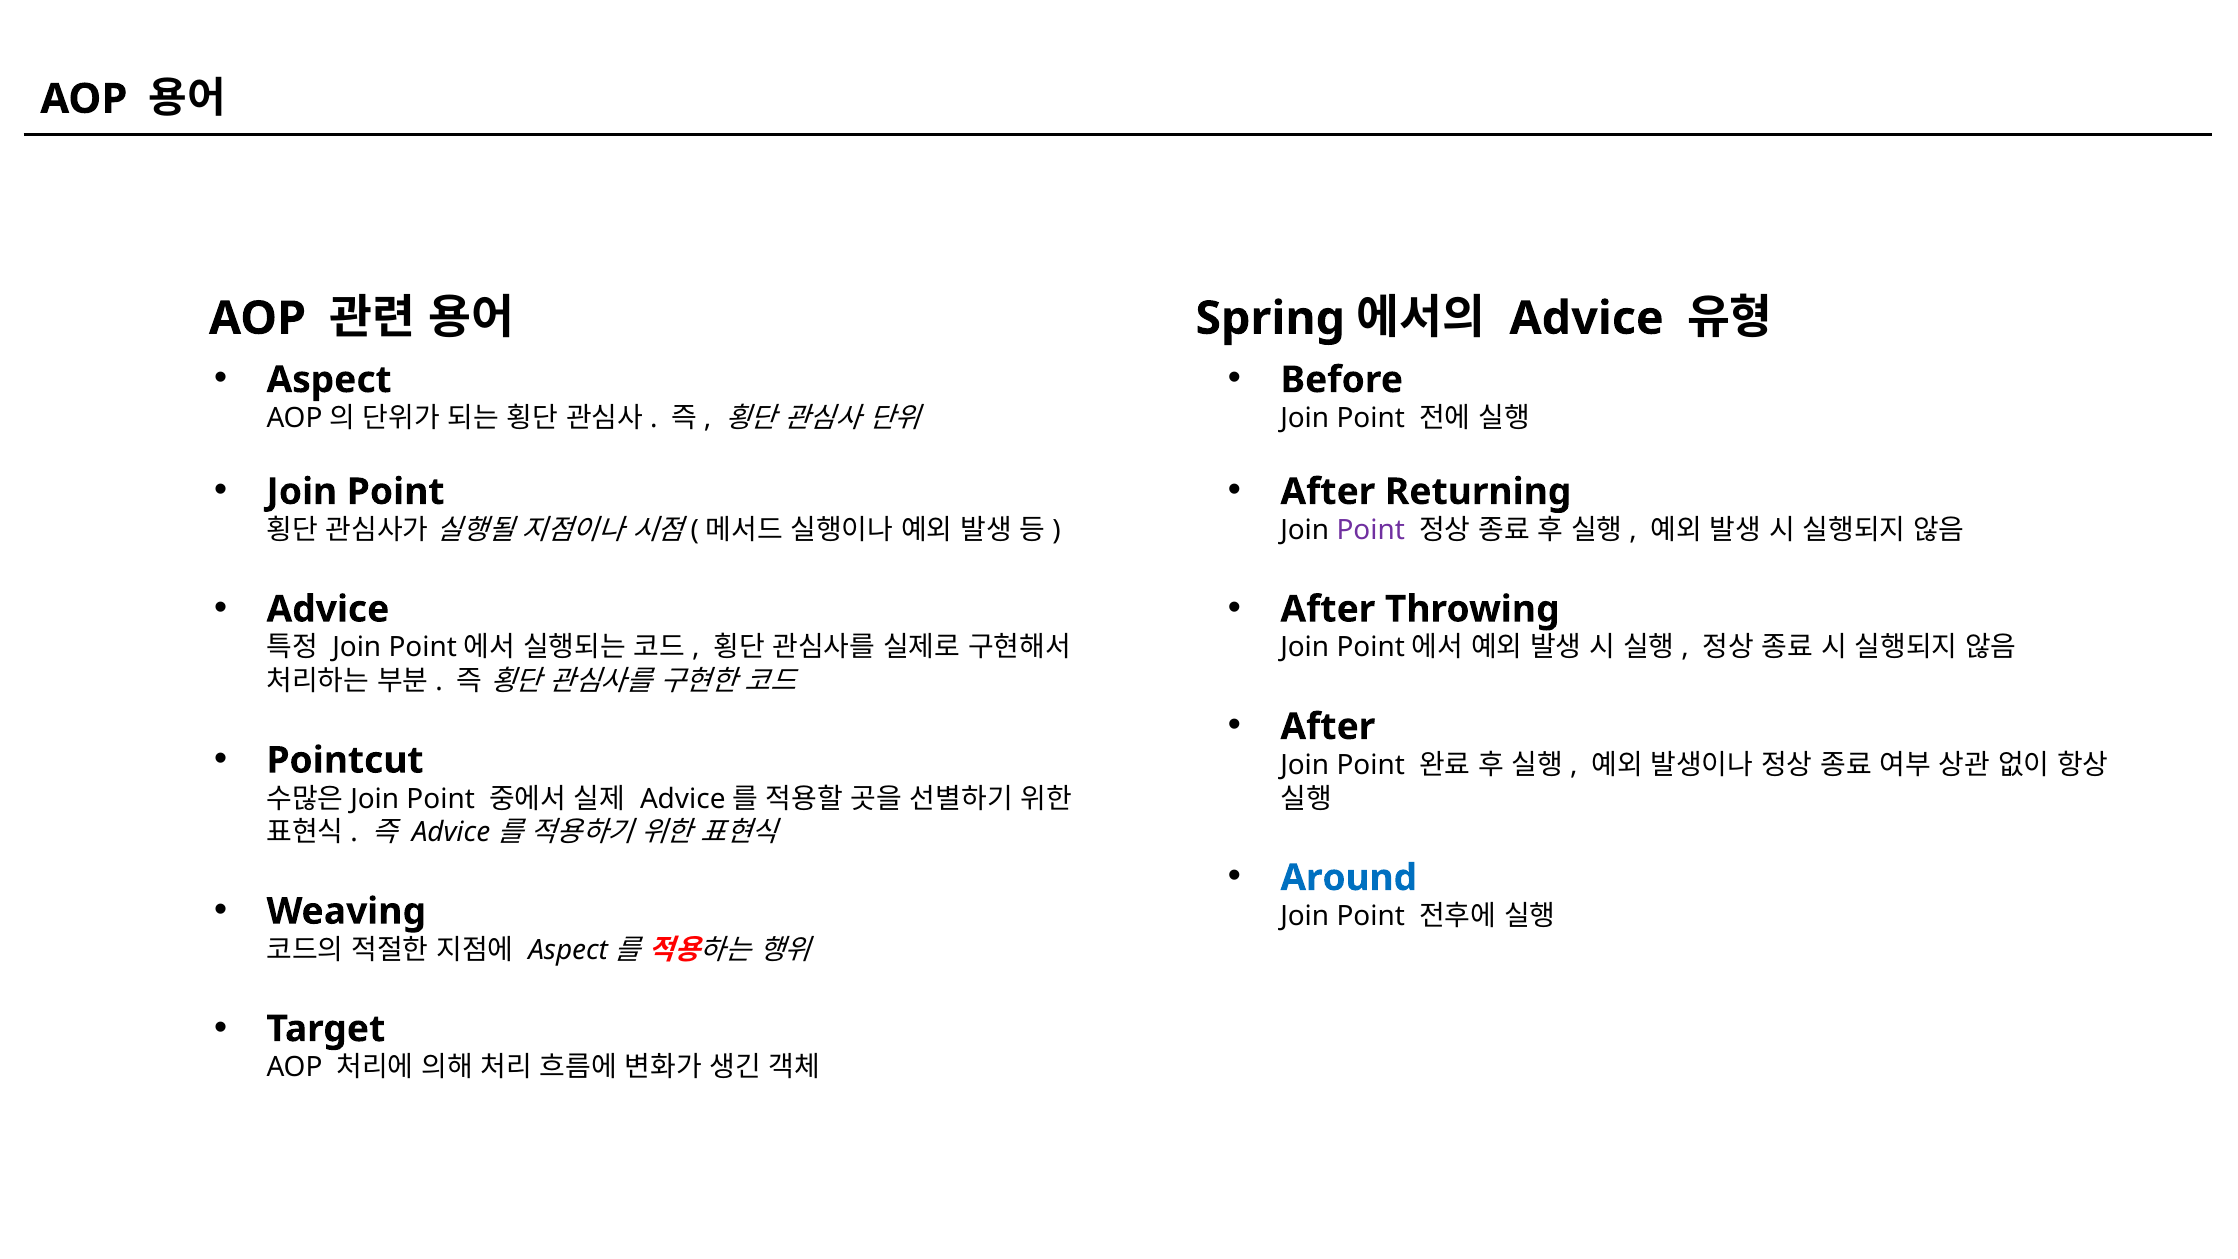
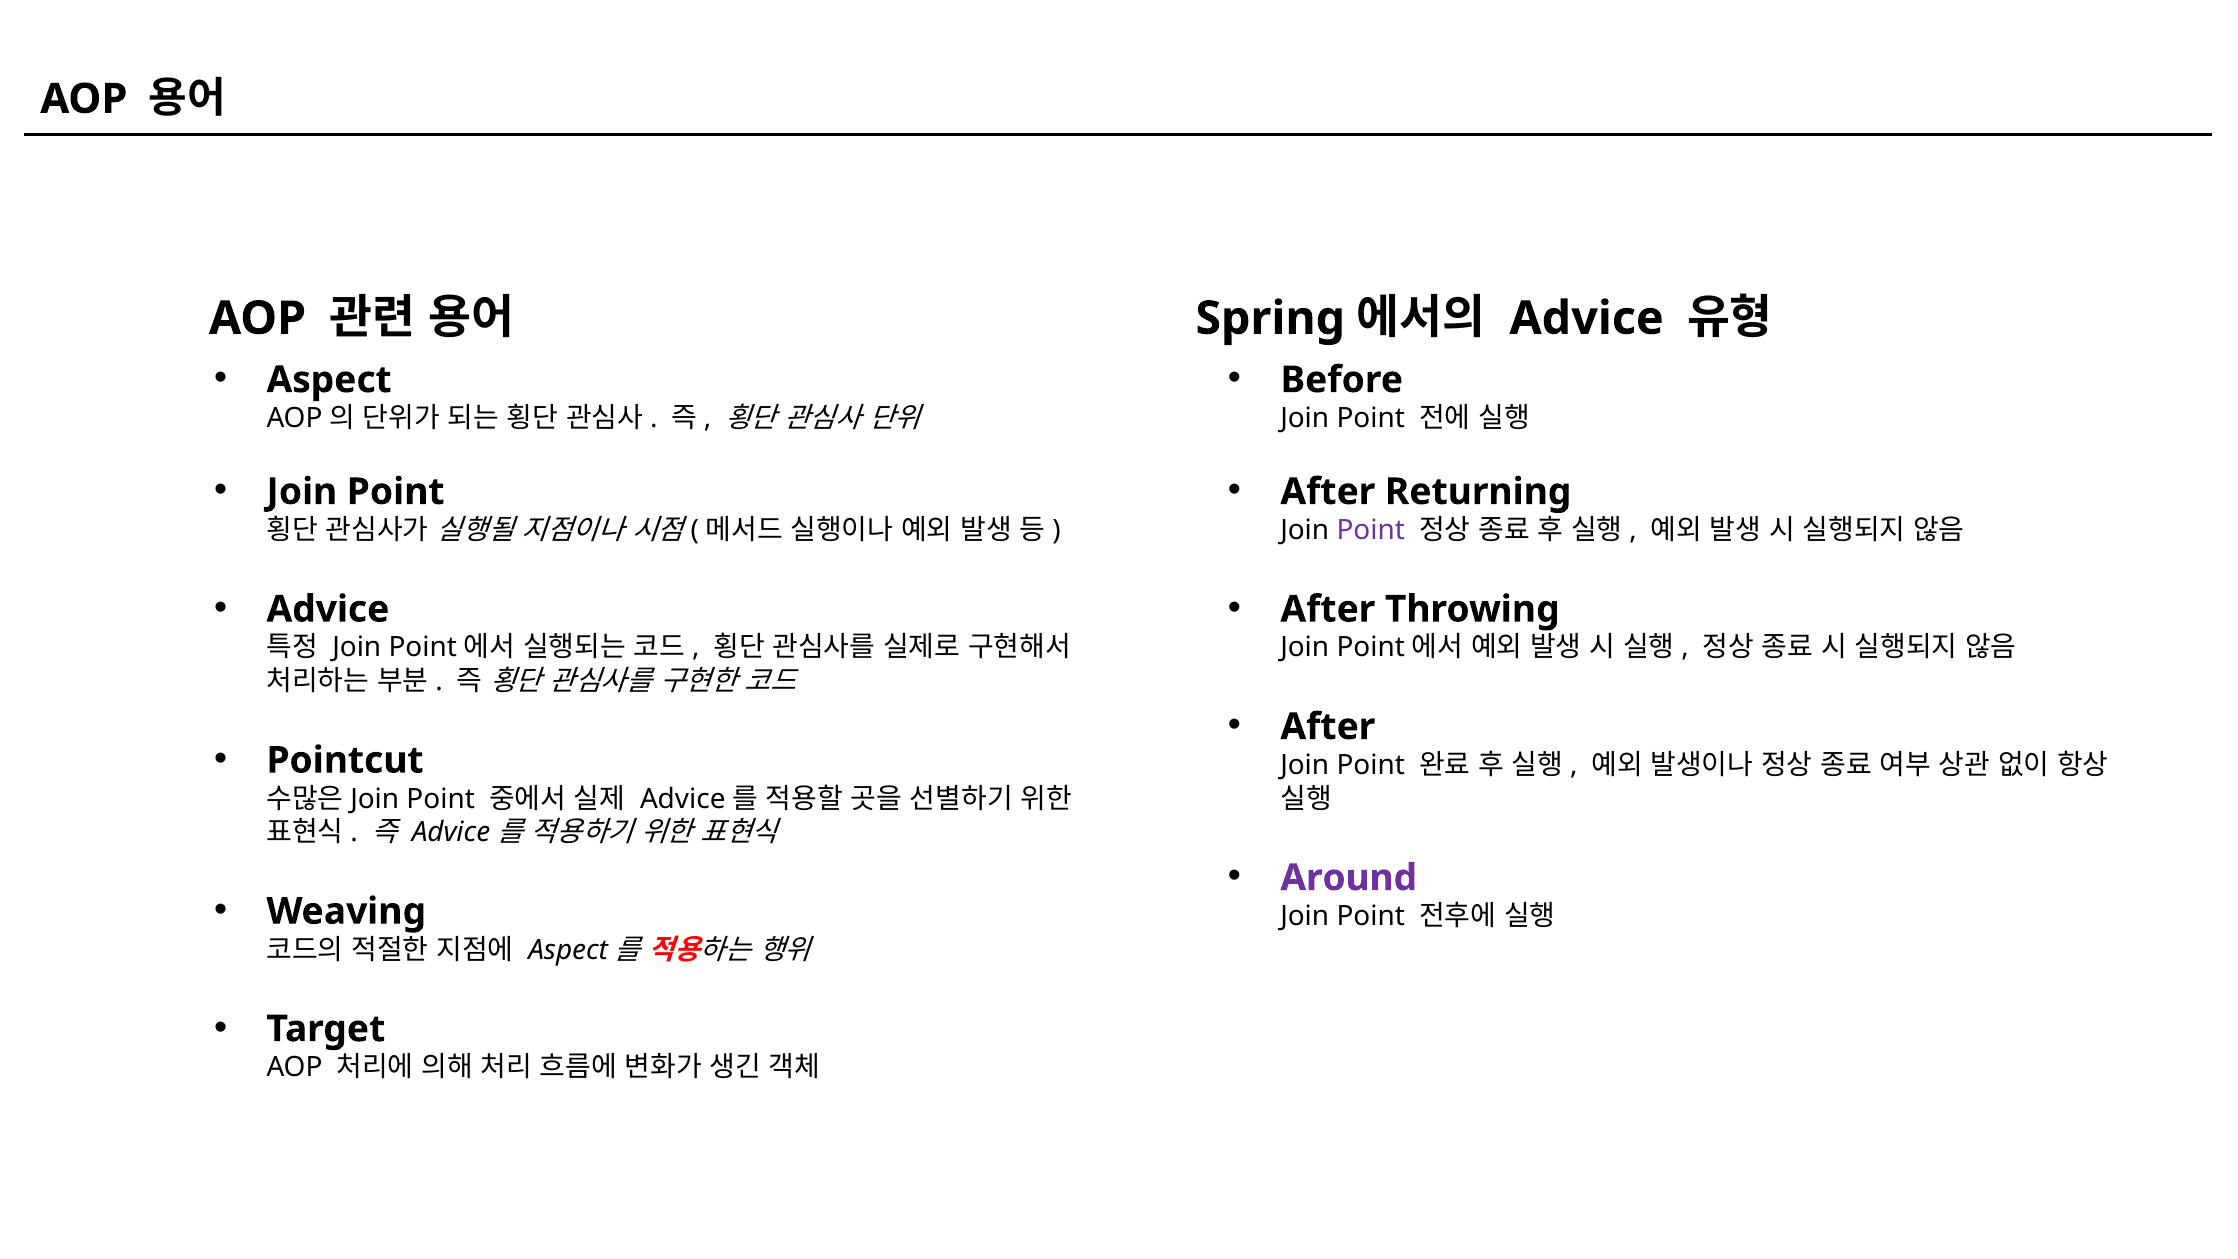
Around colour: blue -> purple
